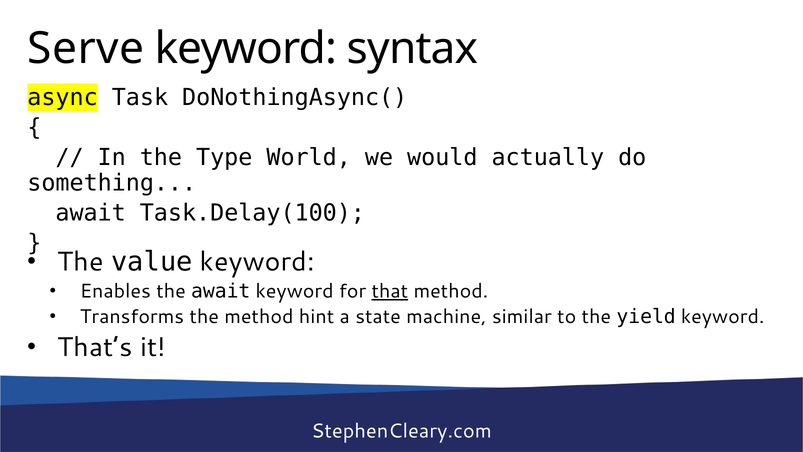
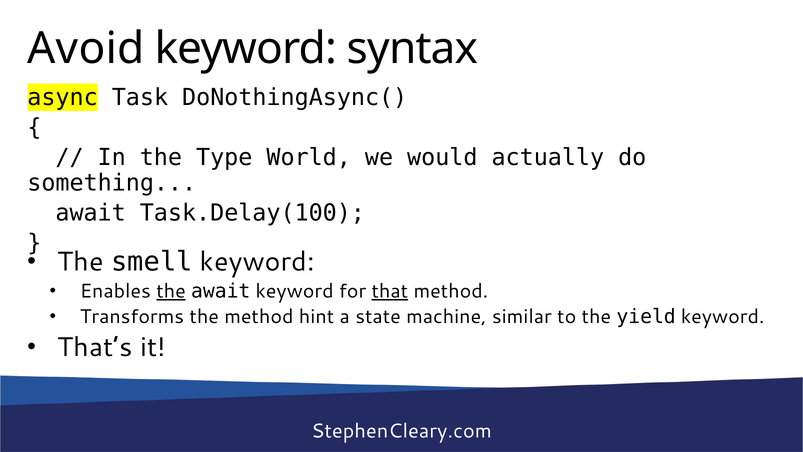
Serve: Serve -> Avoid
value: value -> smell
the at (171, 291) underline: none -> present
